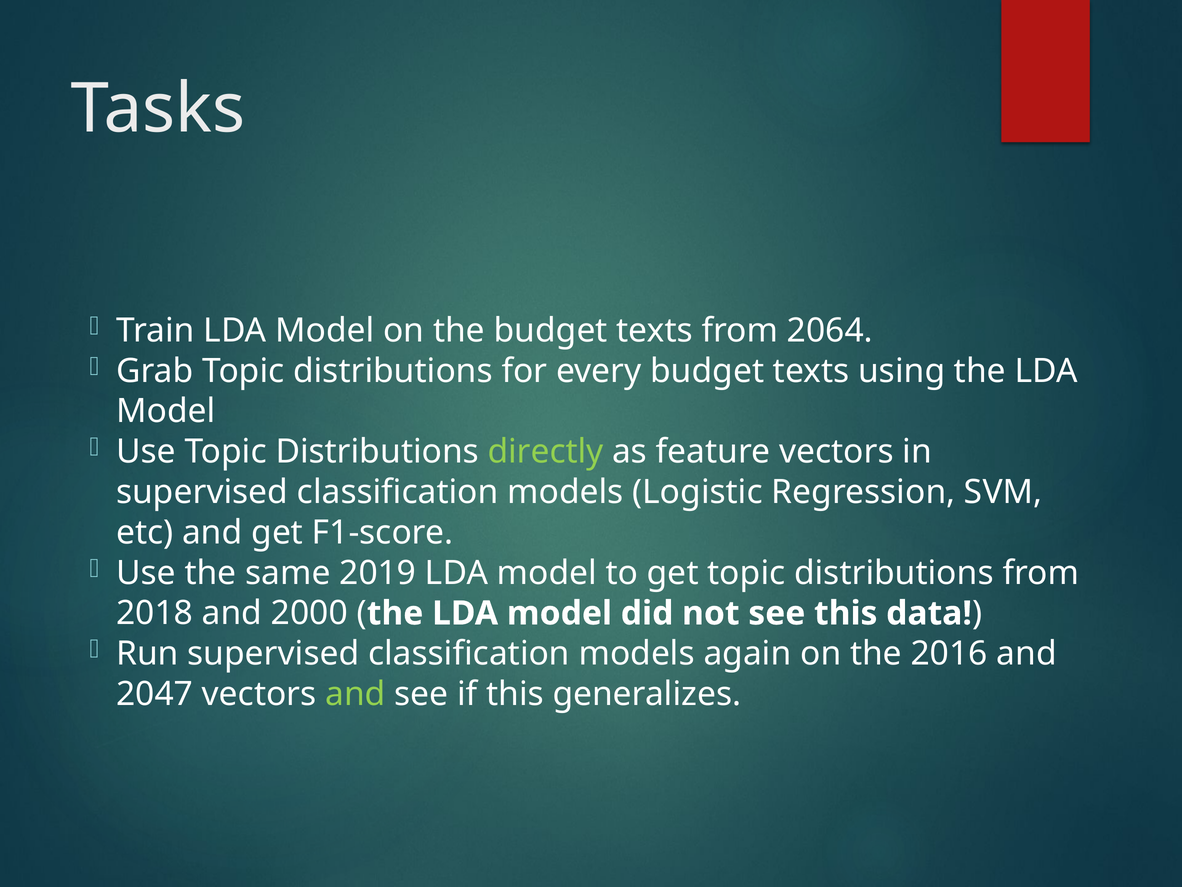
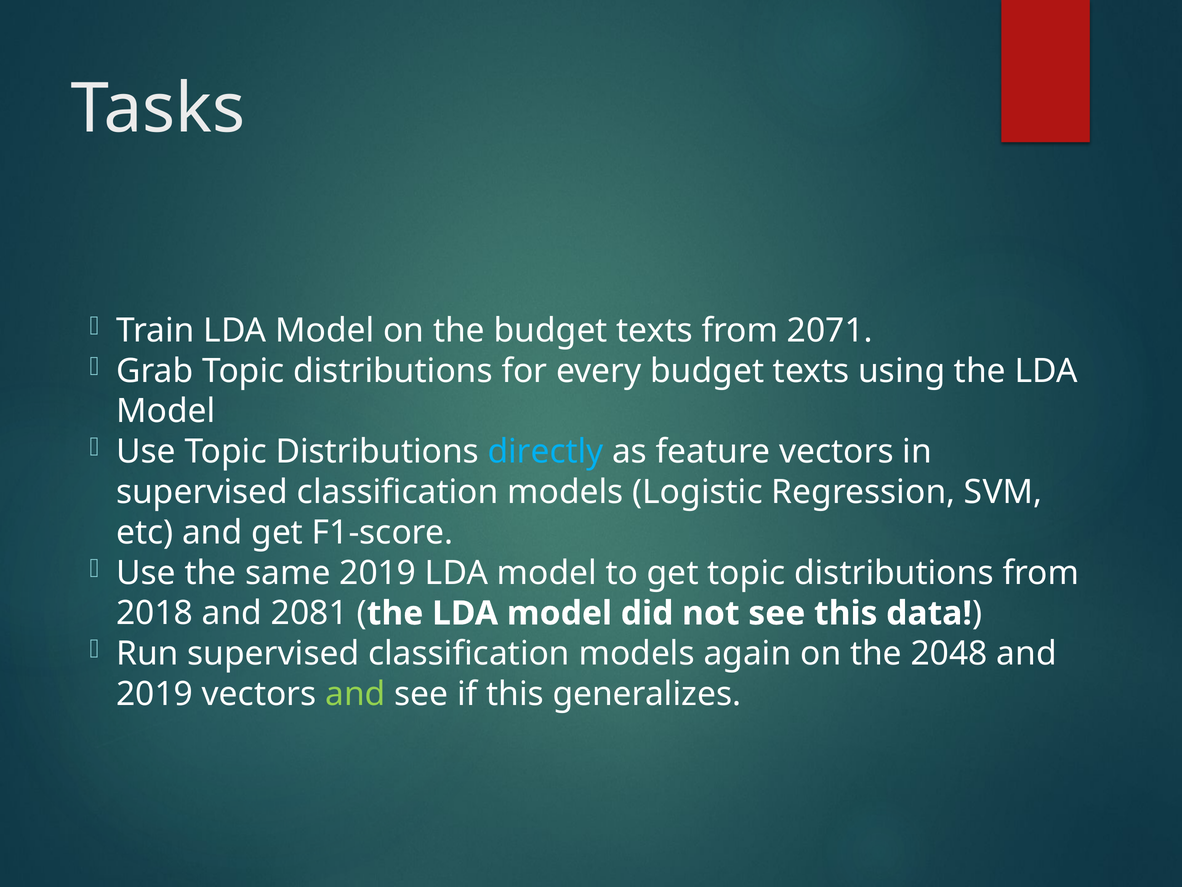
2064: 2064 -> 2071
directly colour: light green -> light blue
2000: 2000 -> 2081
2016: 2016 -> 2048
2047 at (155, 694): 2047 -> 2019
